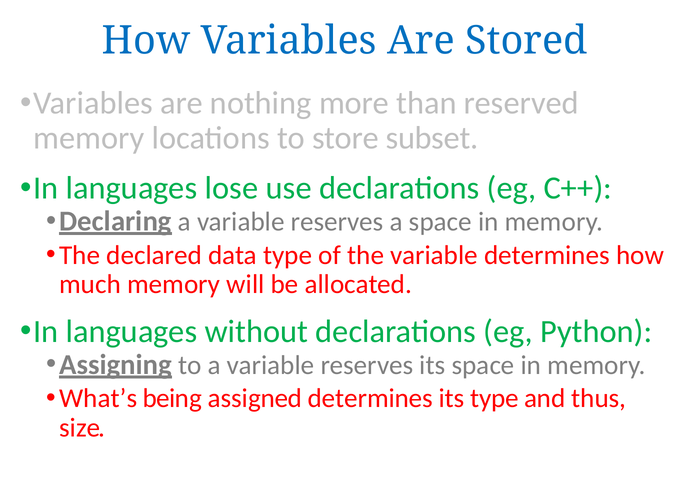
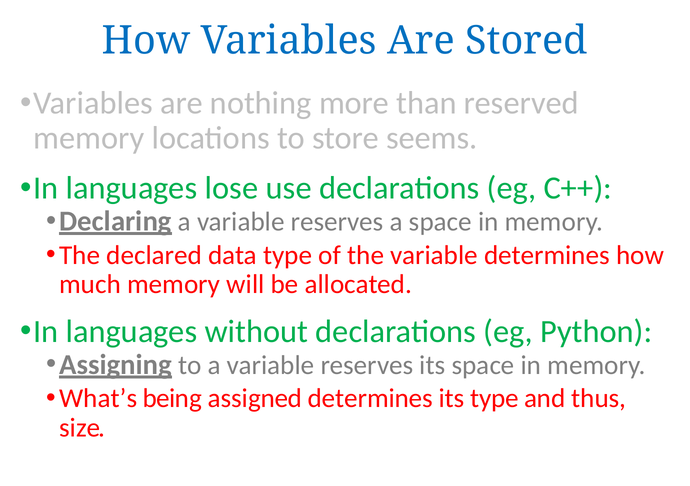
subset: subset -> seems
